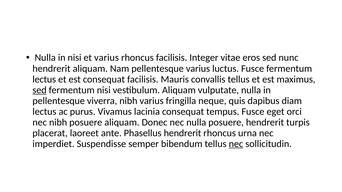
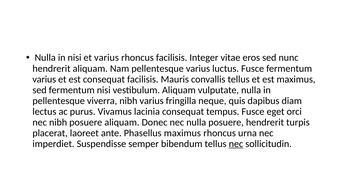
lectus at (44, 79): lectus -> varius
sed at (40, 90) underline: present -> none
Phasellus hendrerit: hendrerit -> maximus
